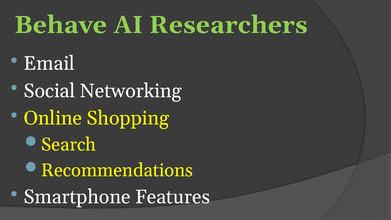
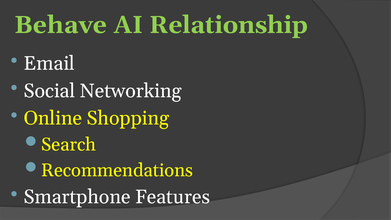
Researchers: Researchers -> Relationship
